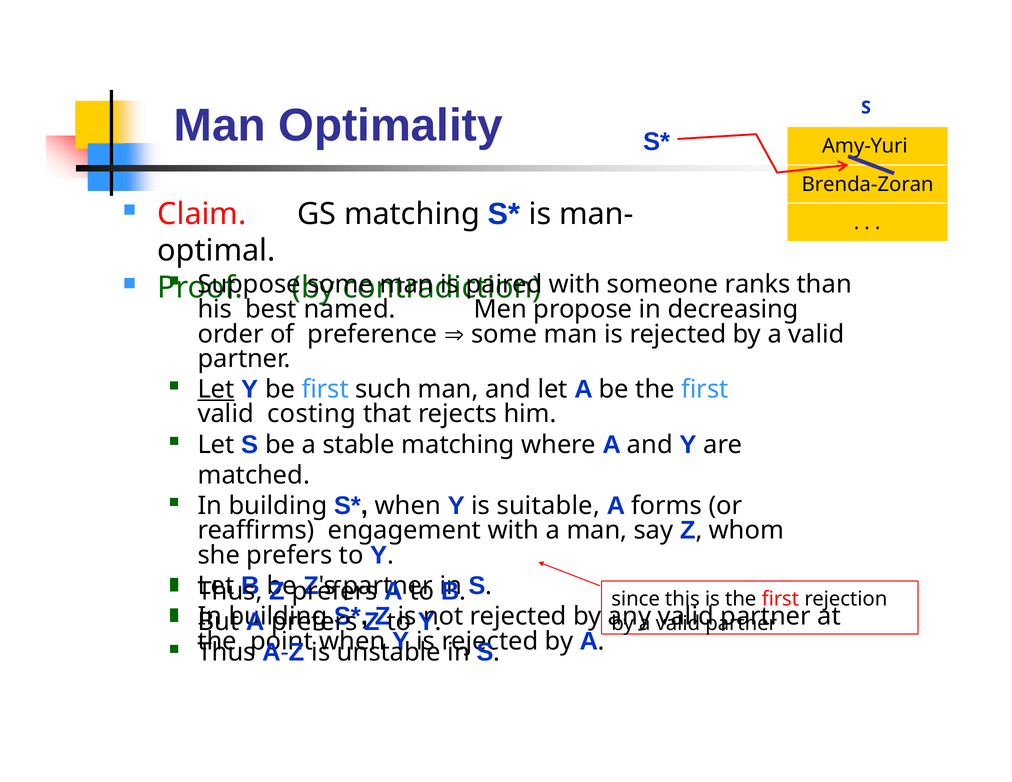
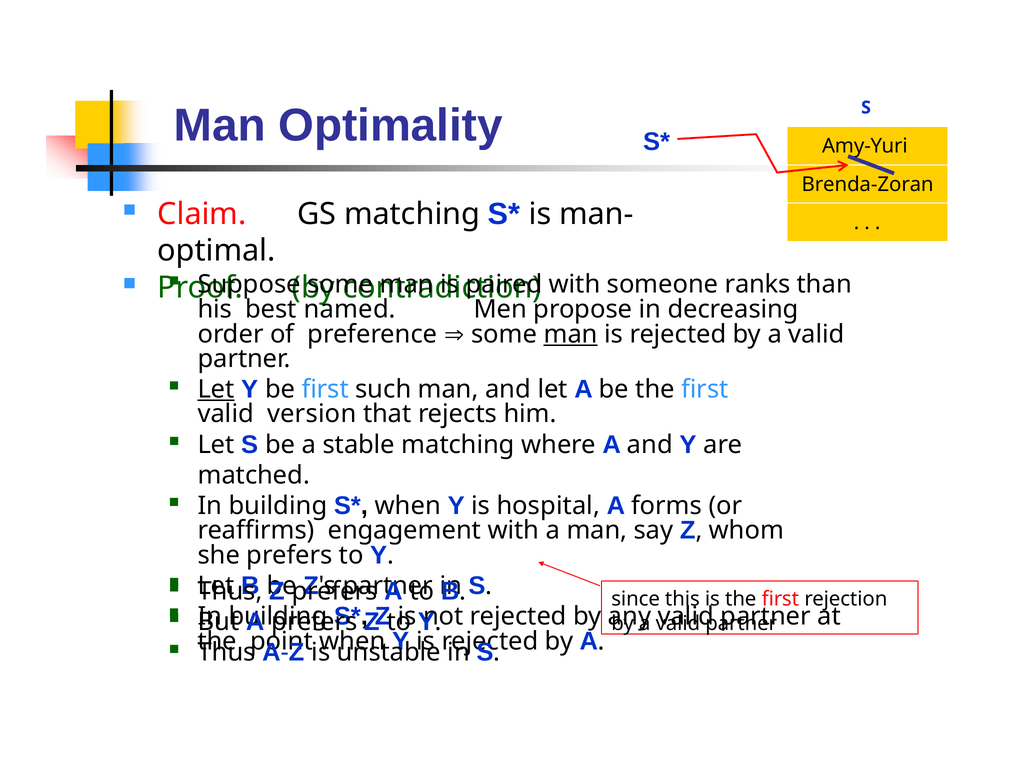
man at (571, 334) underline: none -> present
costing: costing -> version
suitable: suitable -> hospital
